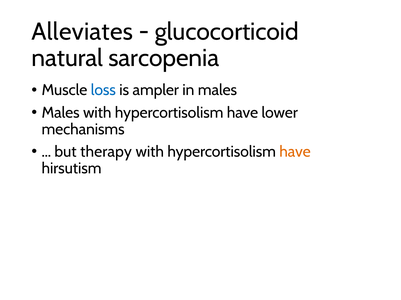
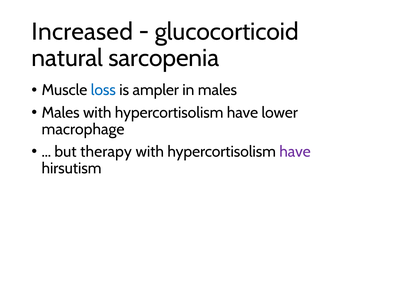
Alleviates: Alleviates -> Increased
mechanisms: mechanisms -> macrophage
have at (295, 152) colour: orange -> purple
